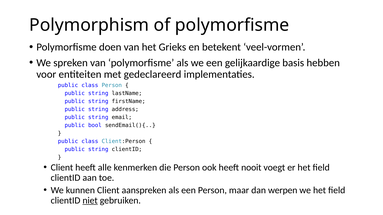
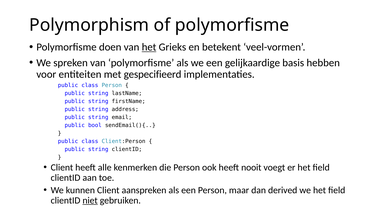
het at (149, 47) underline: none -> present
gedeclareerd: gedeclareerd -> gespecifieerd
werpen: werpen -> derived
